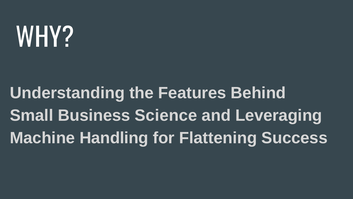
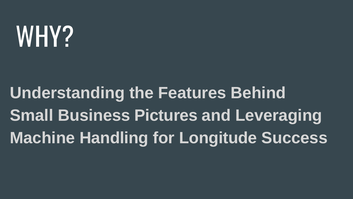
Science: Science -> Pictures
Flattening: Flattening -> Longitude
